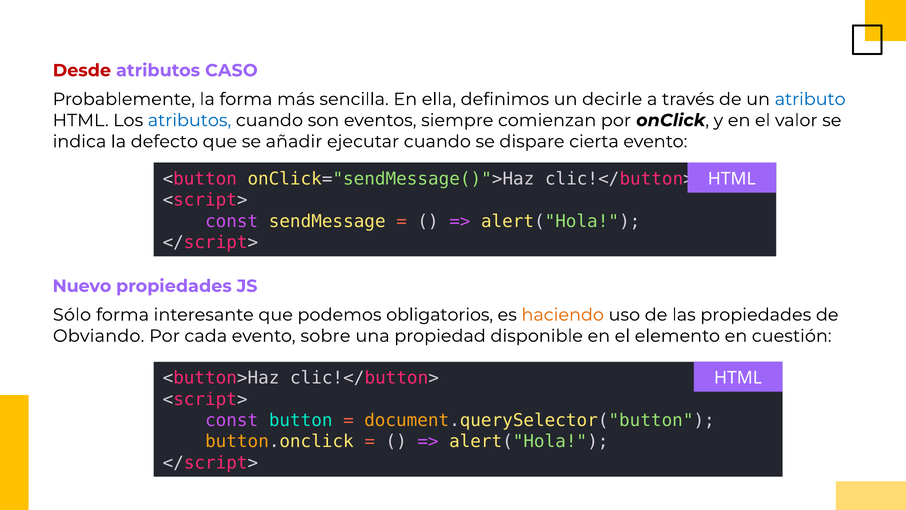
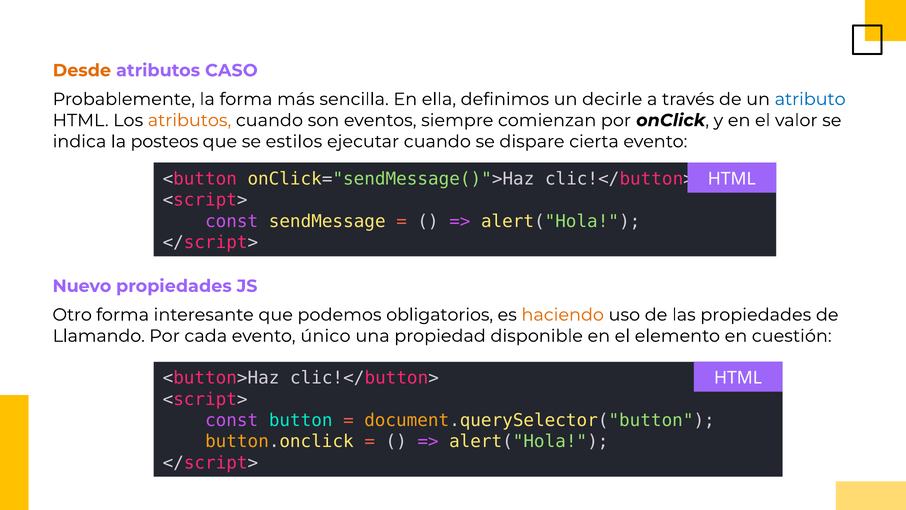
Desde colour: red -> orange
atributos at (189, 120) colour: blue -> orange
defecto: defecto -> posteos
añadir: añadir -> estilos
Sólo: Sólo -> Otro
Obviando: Obviando -> Llamando
sobre: sobre -> único
